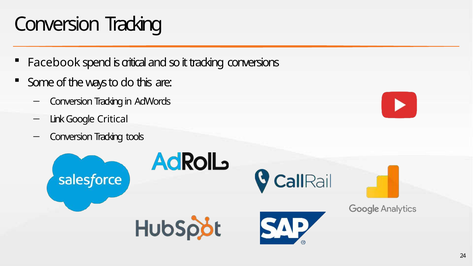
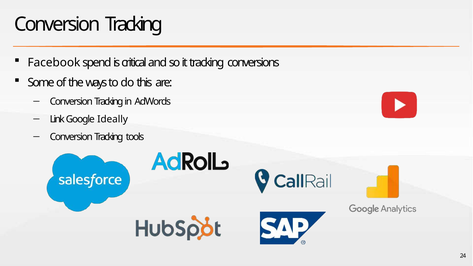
Google Critical: Critical -> Ideally
